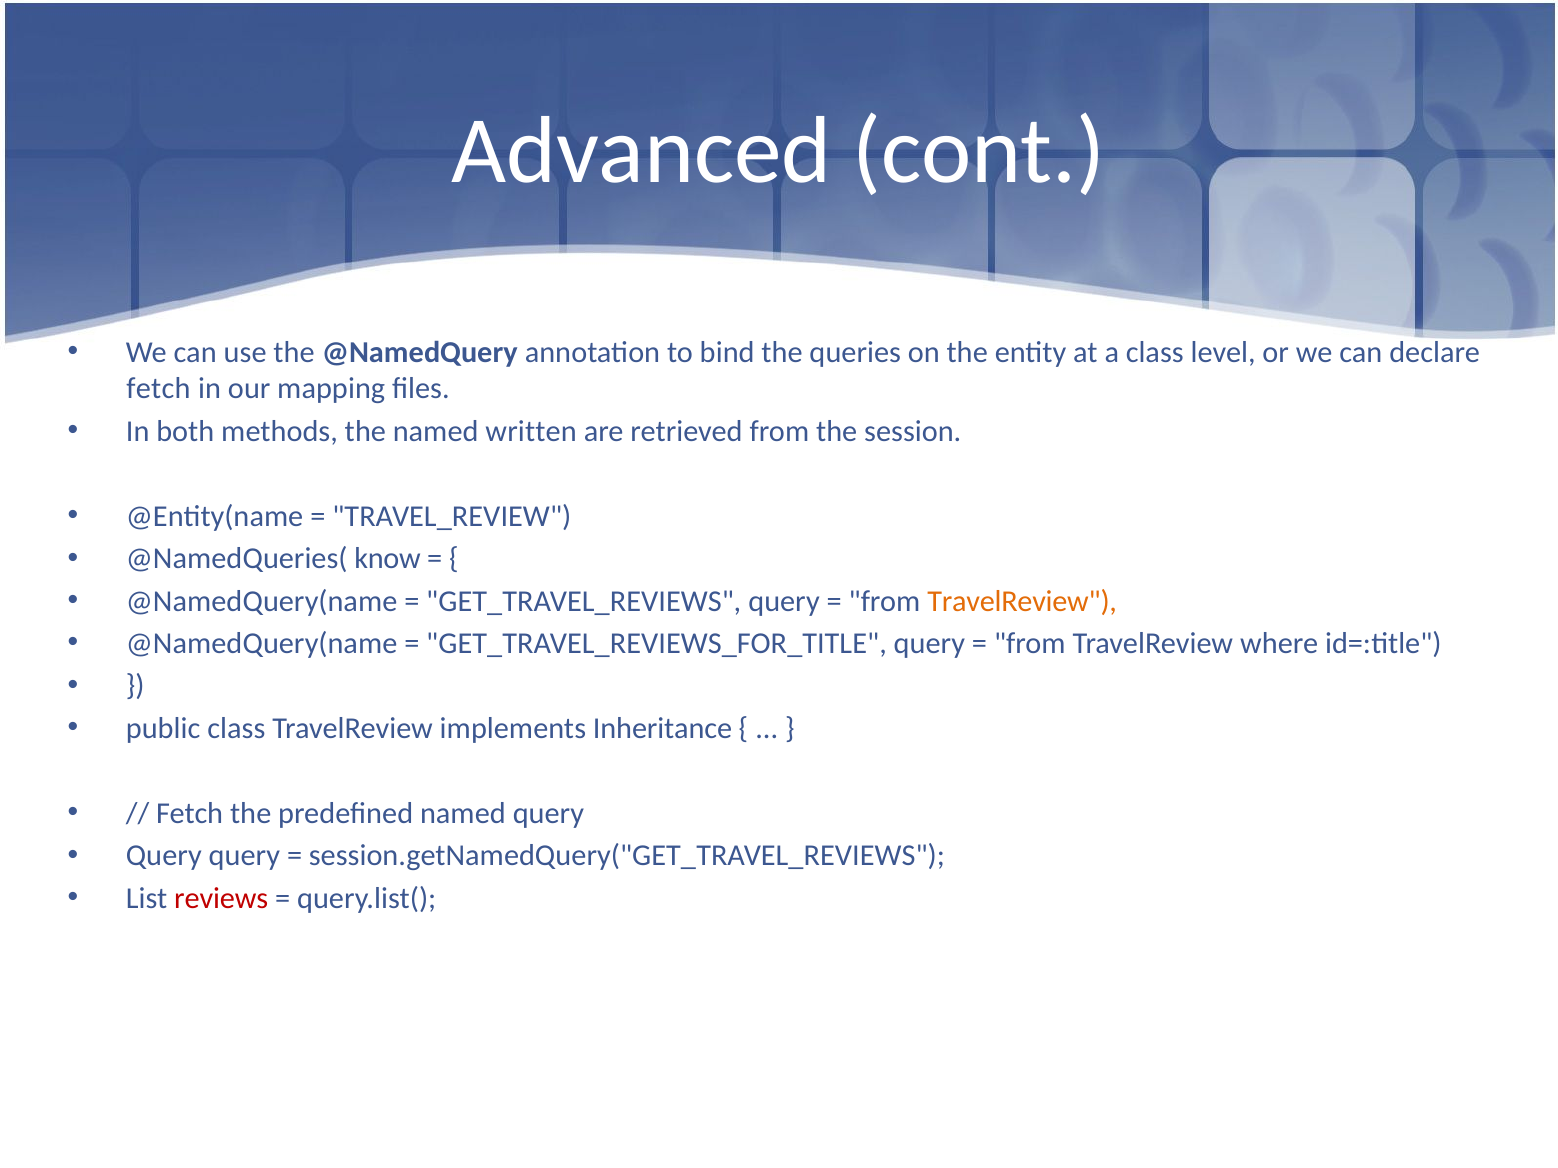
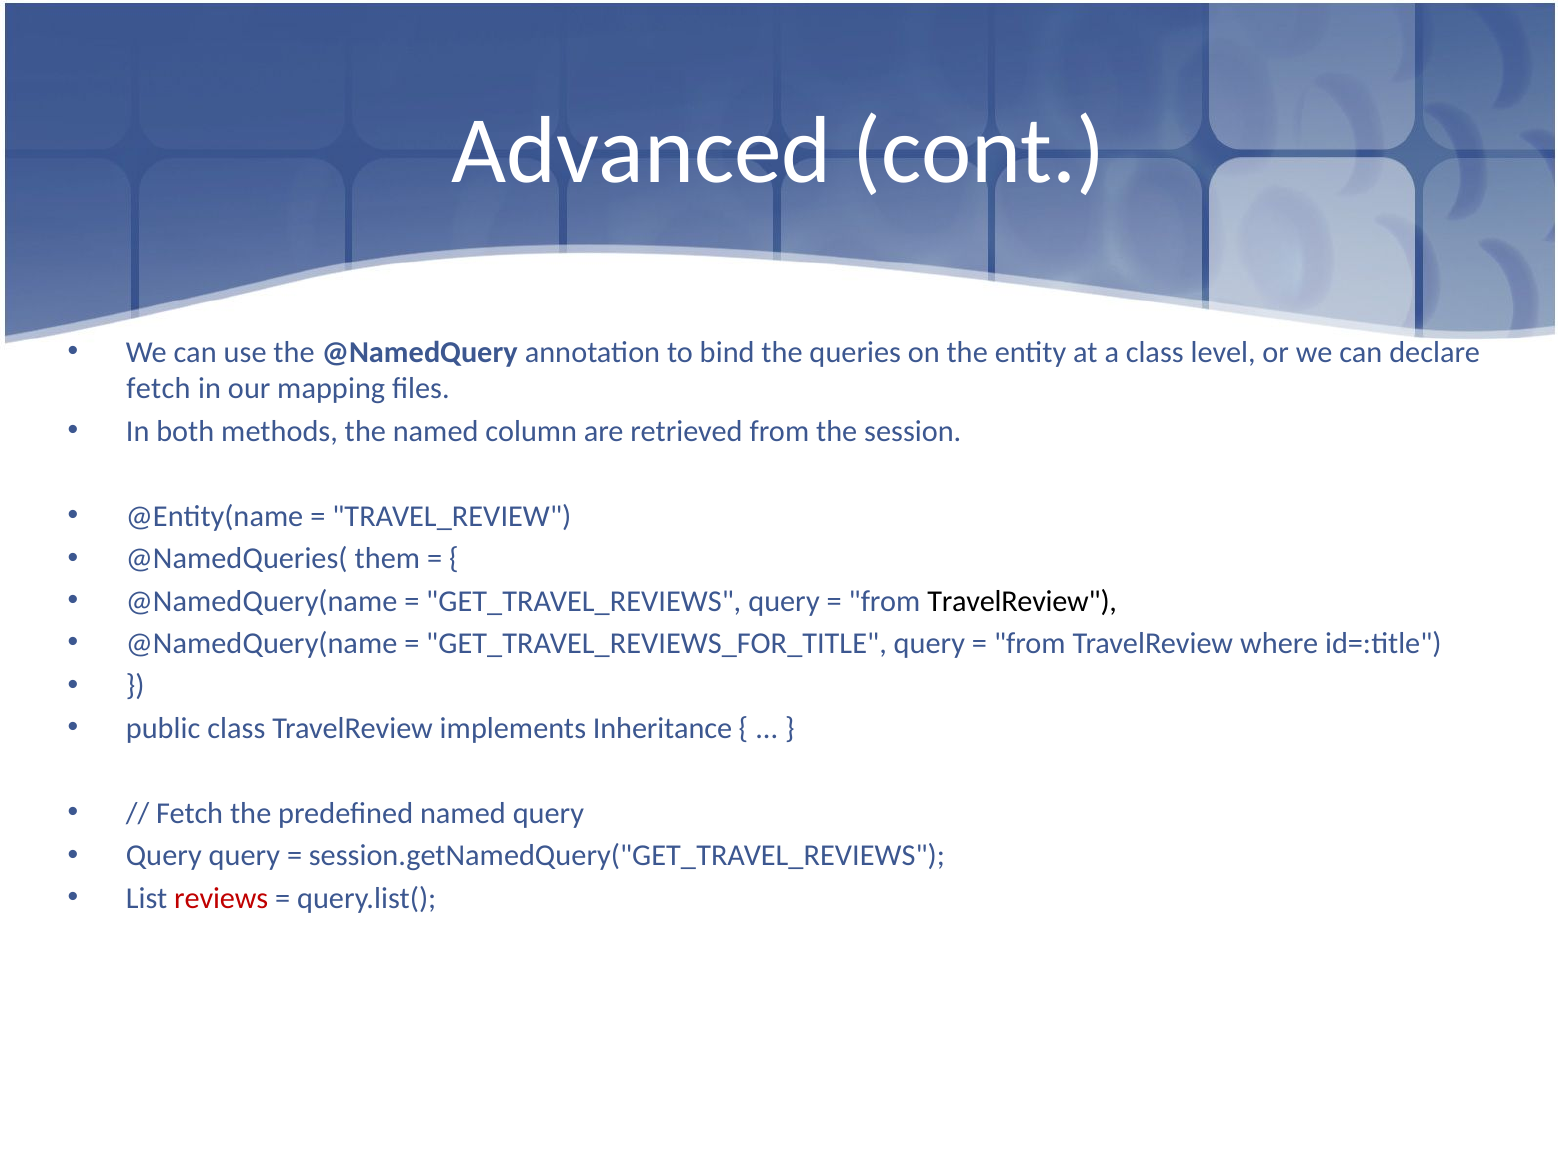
written: written -> column
know: know -> them
TravelReview at (1022, 601) colour: orange -> black
